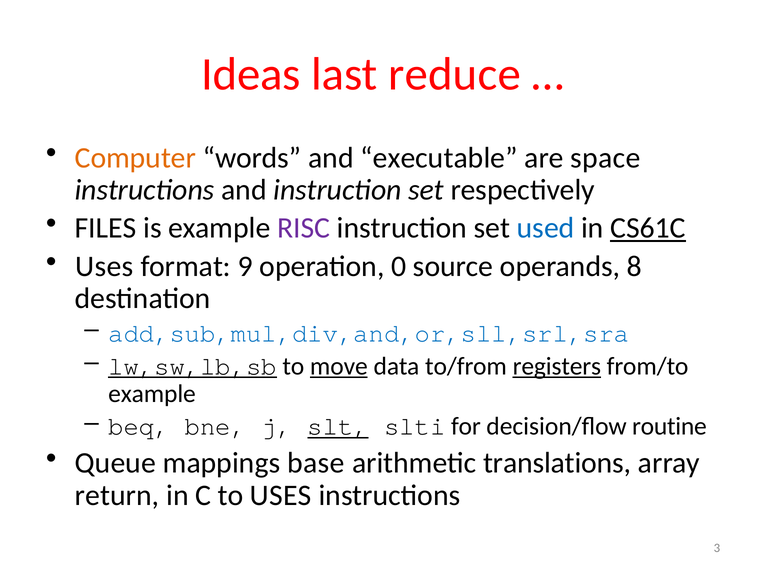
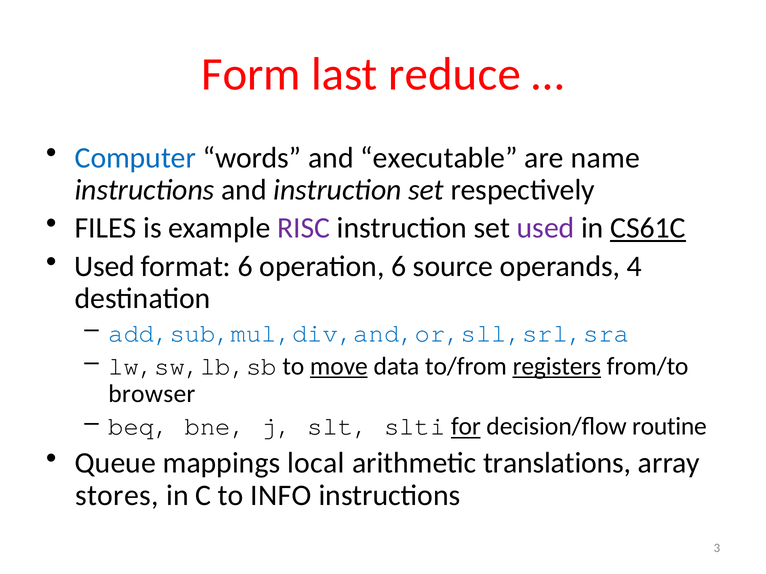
Ideas: Ideas -> Form
Computer colour: orange -> blue
space: space -> name
used at (546, 228) colour: blue -> purple
Uses at (104, 267): Uses -> Used
format 9: 9 -> 6
operation 0: 0 -> 6
8: 8 -> 4
lw,sw,lb,sb underline: present -> none
example at (152, 394): example -> browser
slt underline: present -> none
for underline: none -> present
base: base -> local
return: return -> stores
to USES: USES -> INFO
